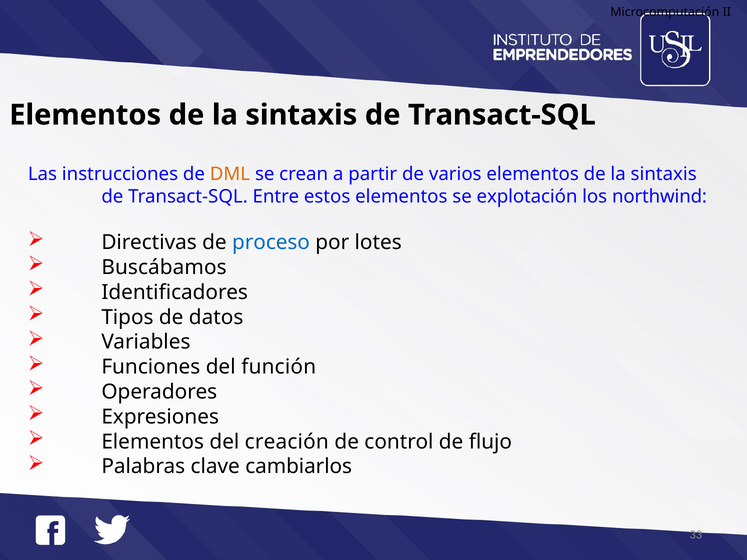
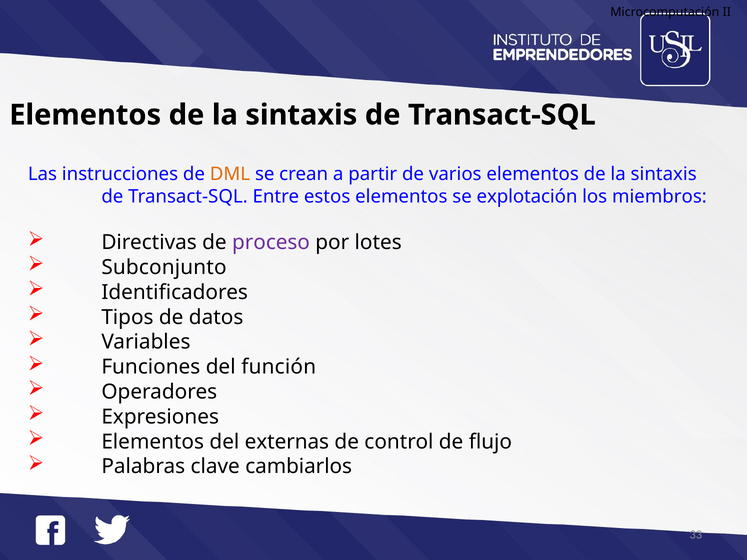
northwind: northwind -> miembros
proceso colour: blue -> purple
Buscábamos: Buscábamos -> Subconjunto
creación: creación -> externas
